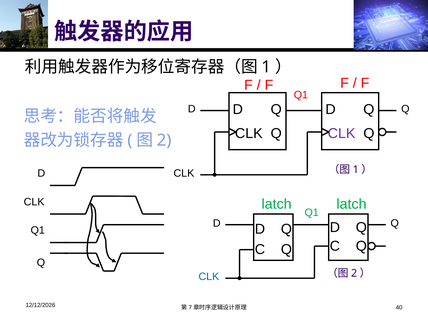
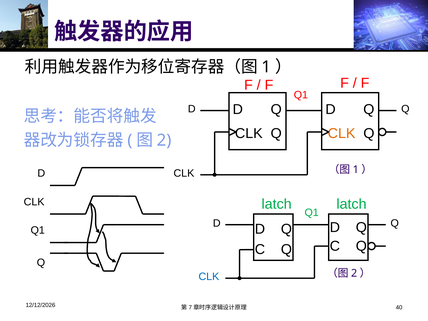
CLK at (342, 133) colour: purple -> orange
